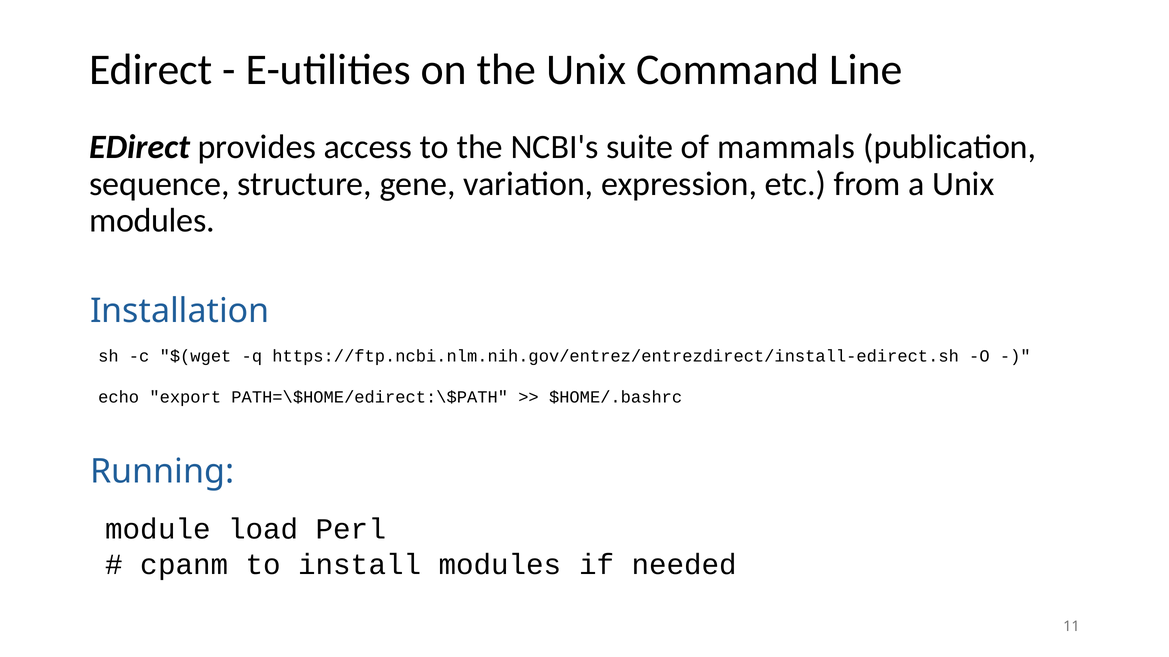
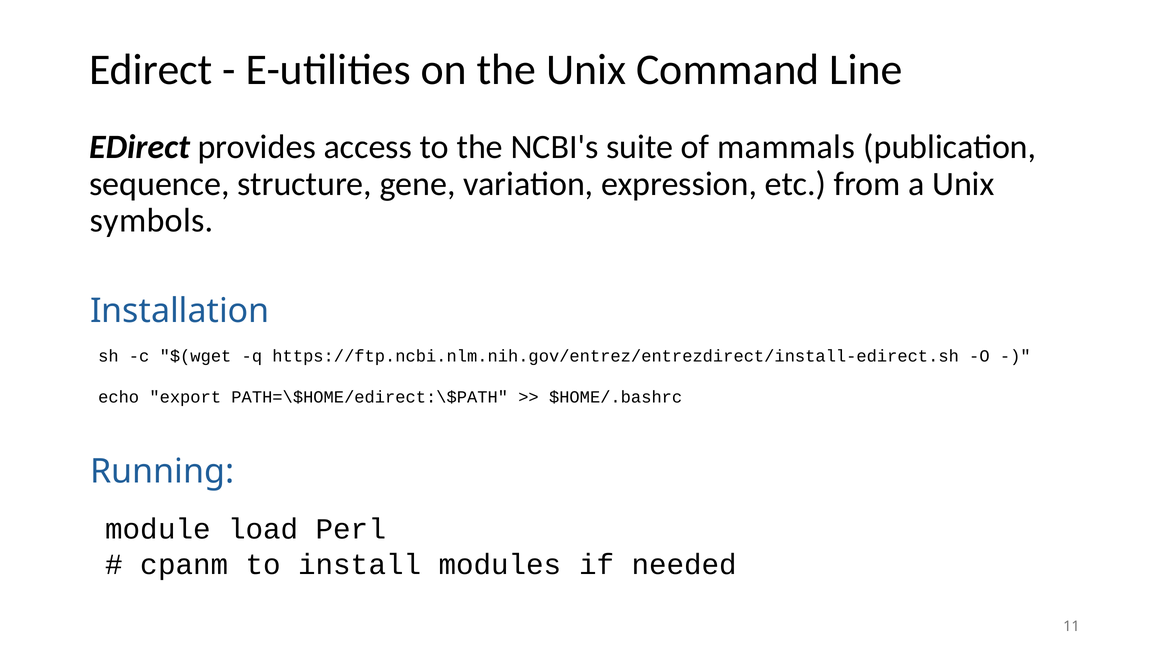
modules at (152, 221): modules -> symbols
